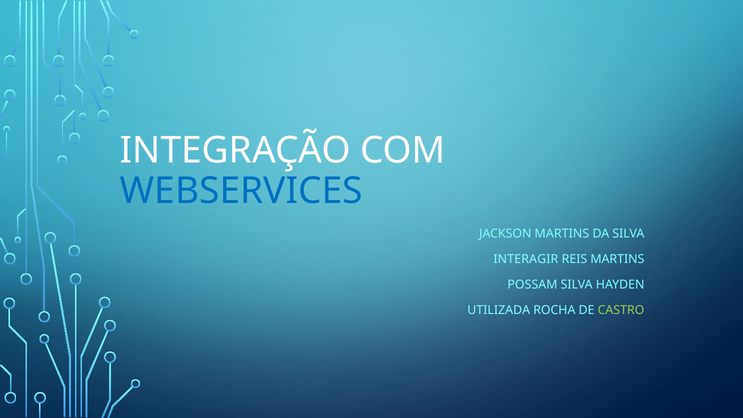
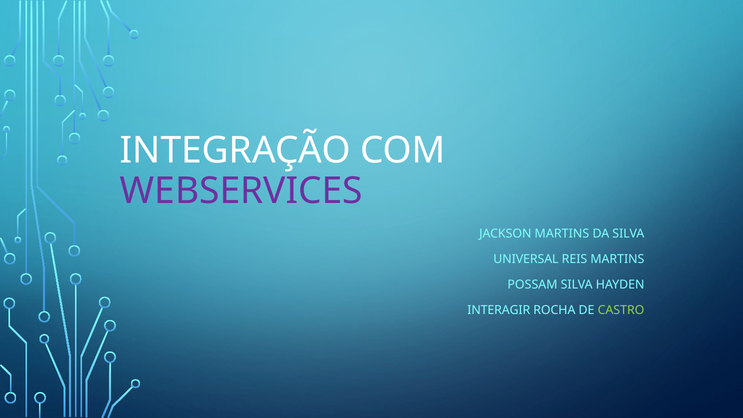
WEBSERVICES colour: blue -> purple
INTERAGIR: INTERAGIR -> UNIVERSAL
UTILIZADA: UTILIZADA -> INTERAGIR
